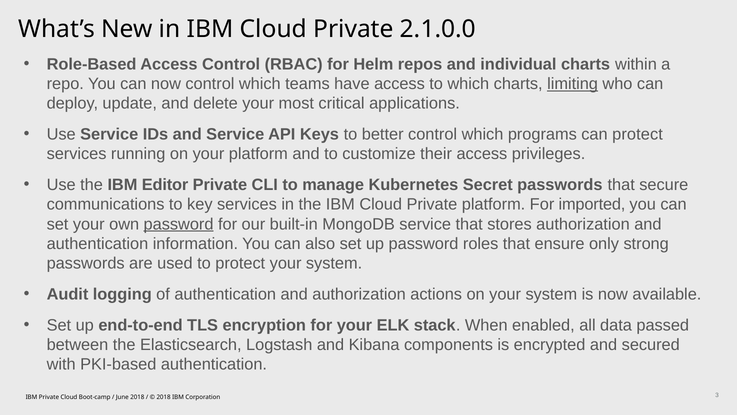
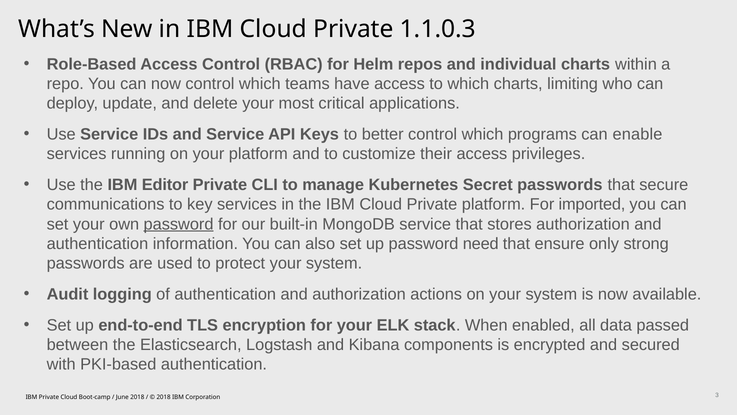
2.1.0.0: 2.1.0.0 -> 1.1.0.3
limiting underline: present -> none
can protect: protect -> enable
roles: roles -> need
